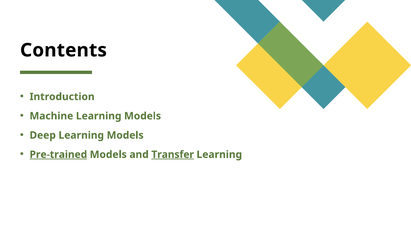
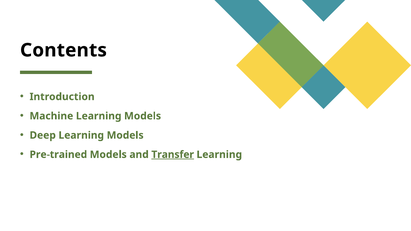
Pre-trained underline: present -> none
